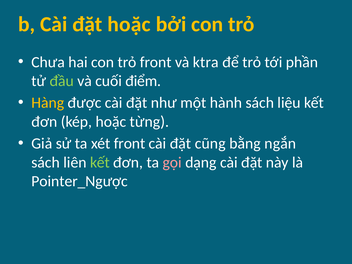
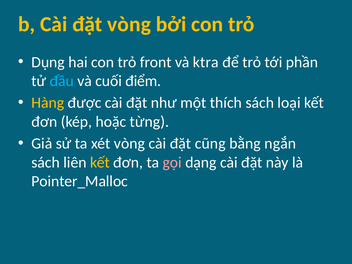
đặt hoặc: hoặc -> vòng
Chưa: Chưa -> Dụng
đầu colour: light green -> light blue
hành: hành -> thích
liệu: liệu -> loại
xét front: front -> vòng
kết at (100, 162) colour: light green -> yellow
Pointer_Ngược: Pointer_Ngược -> Pointer_Malloc
